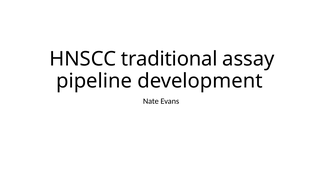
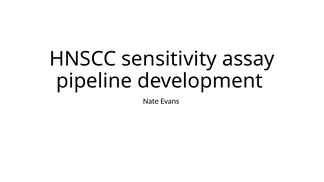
traditional: traditional -> sensitivity
